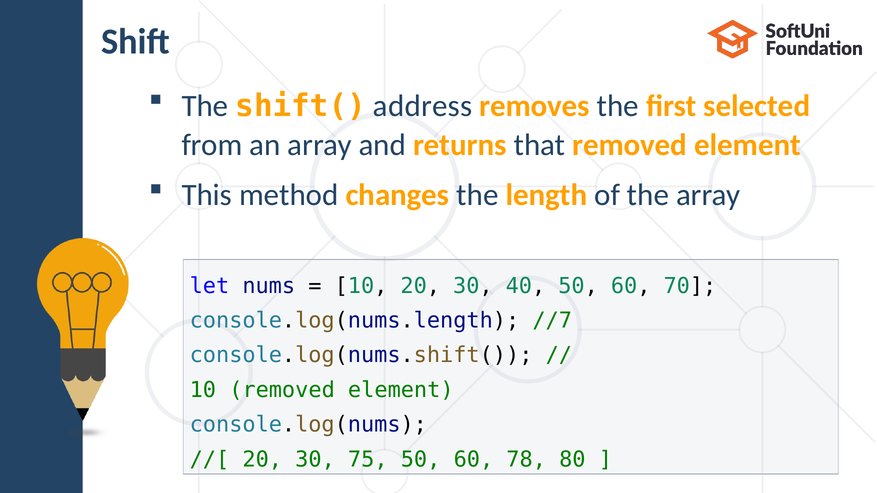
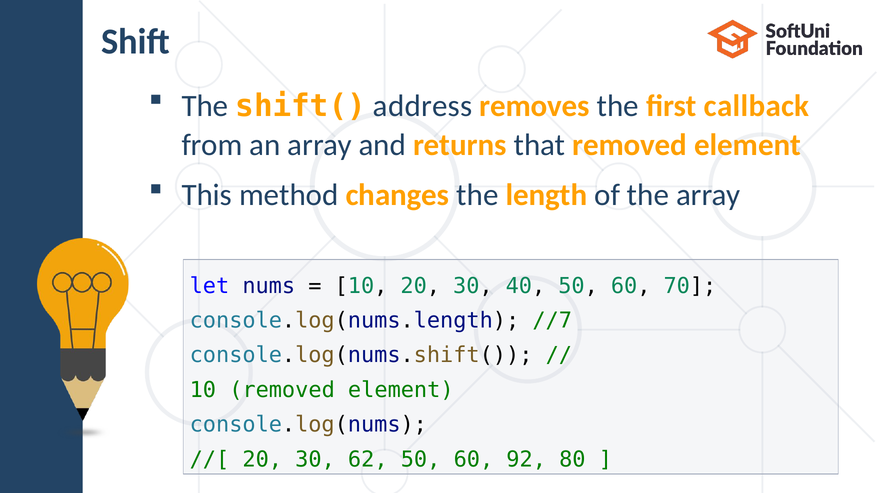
selected: selected -> callback
75: 75 -> 62
78: 78 -> 92
